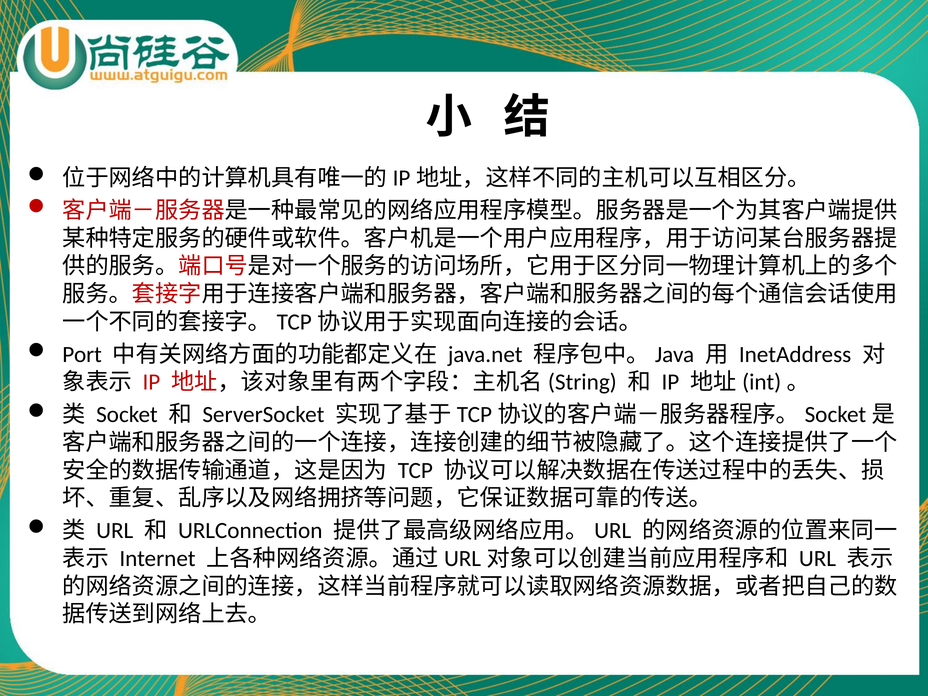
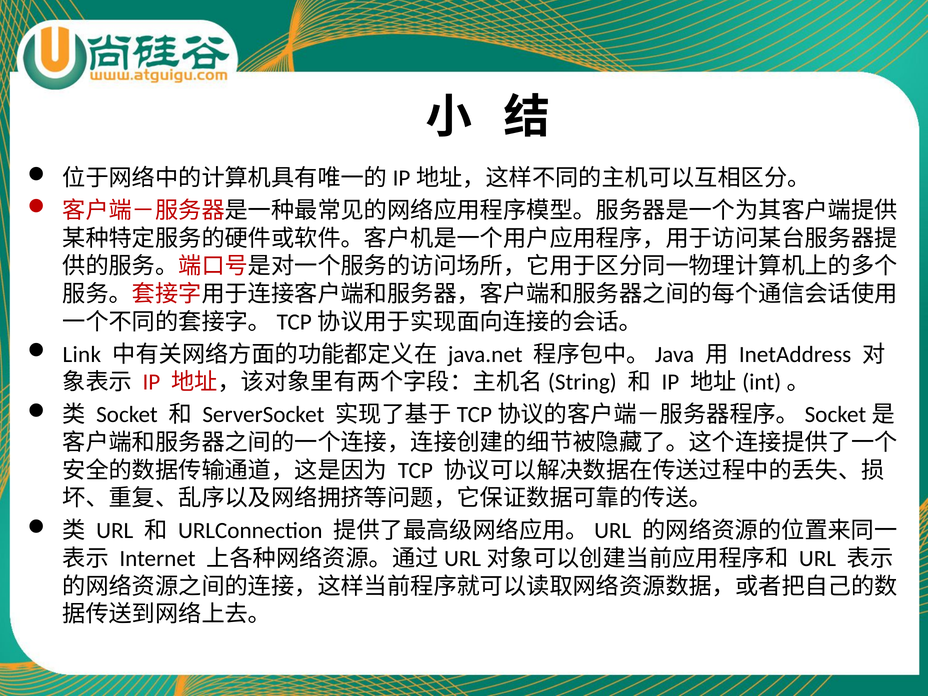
Port: Port -> Link
